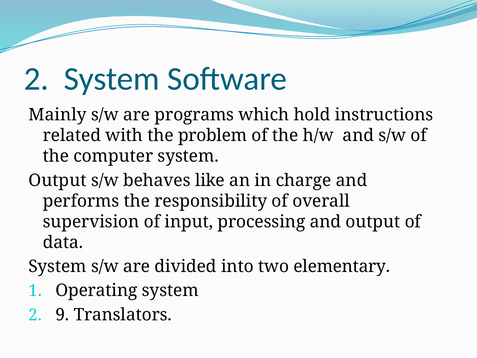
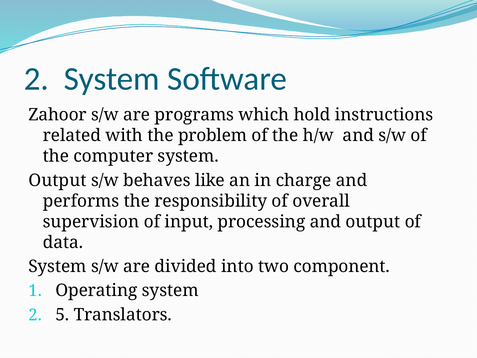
Mainly: Mainly -> Zahoor
elementary: elementary -> component
9: 9 -> 5
